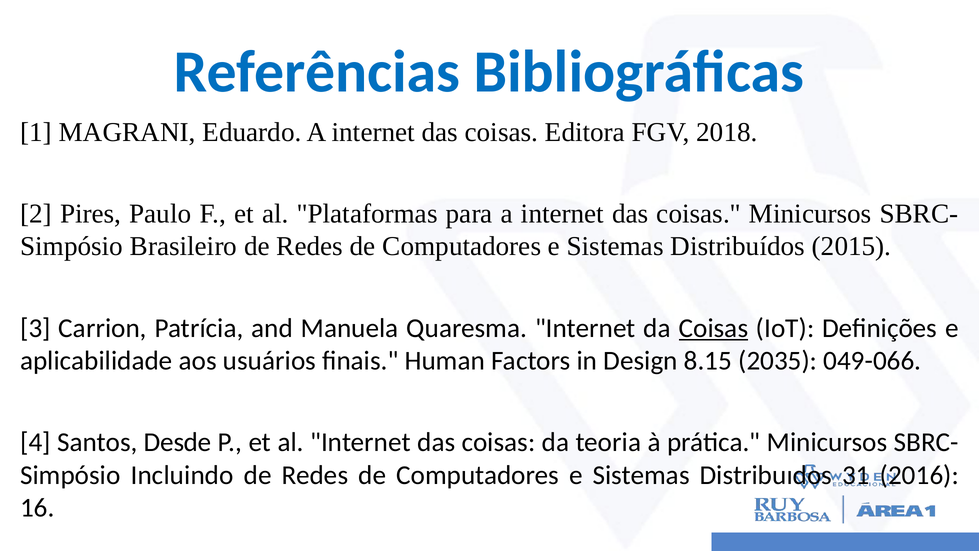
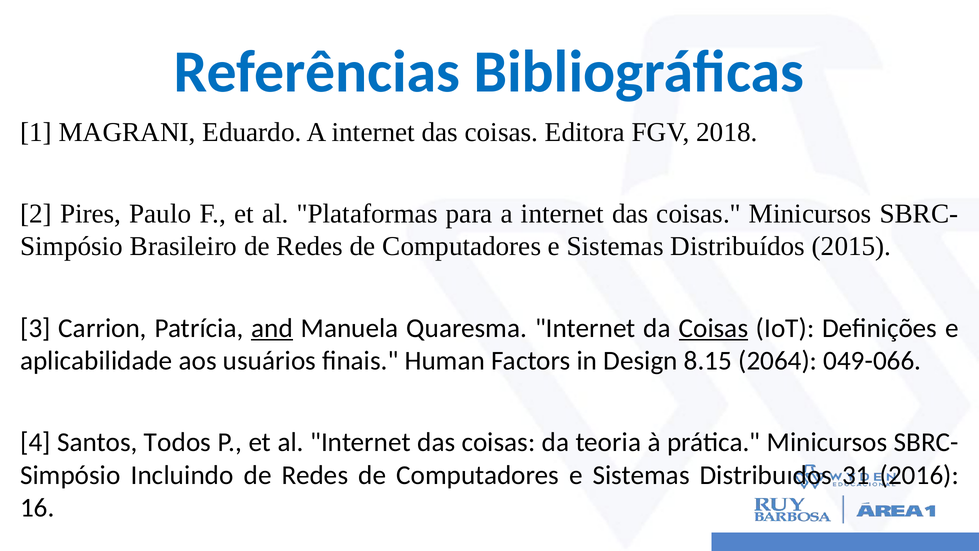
and underline: none -> present
2035: 2035 -> 2064
Desde: Desde -> Todos
